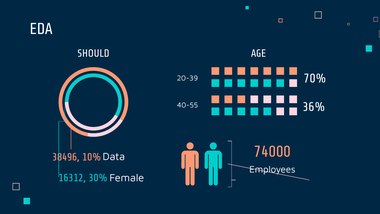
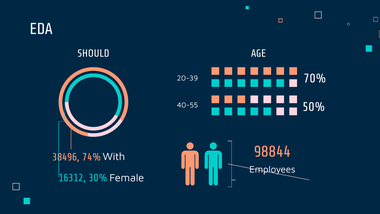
36%: 36% -> 50%
74000: 74000 -> 98844
Data: Data -> With
10%: 10% -> 74%
